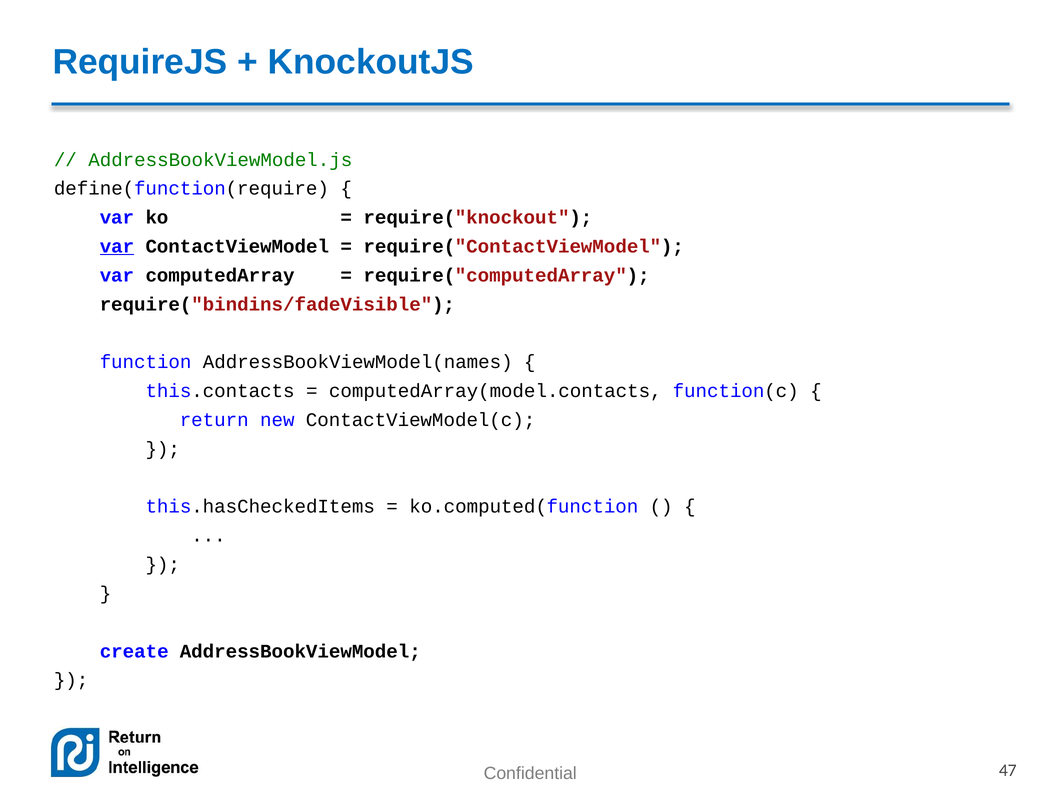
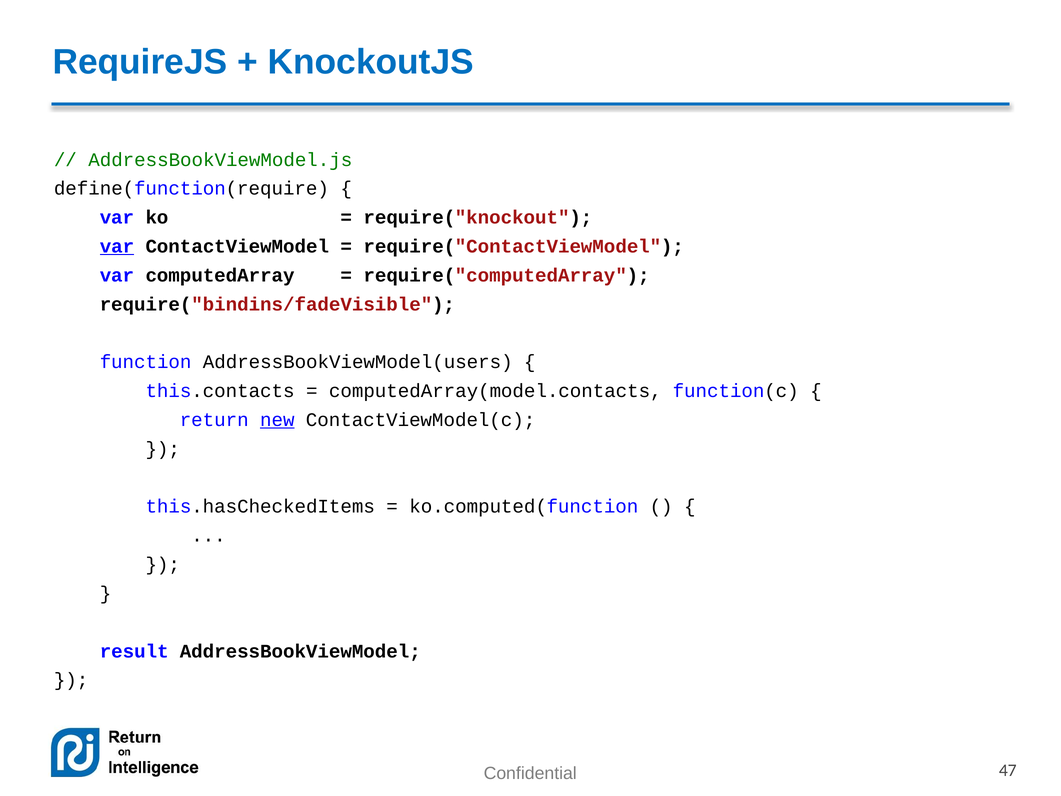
AddressBookViewModel(names: AddressBookViewModel(names -> AddressBookViewModel(users
new underline: none -> present
create: create -> result
